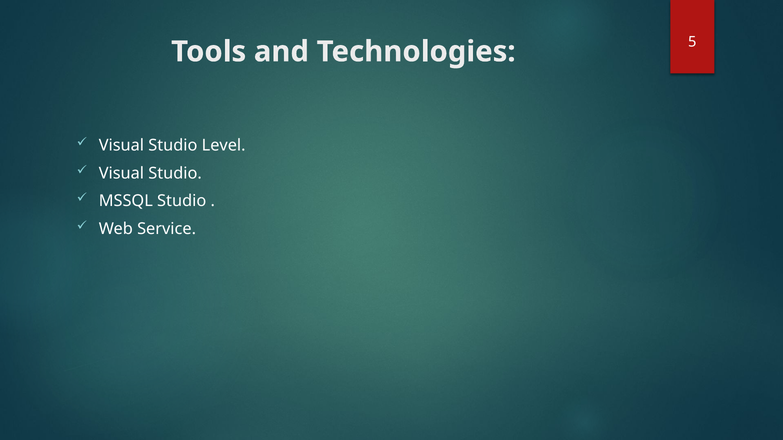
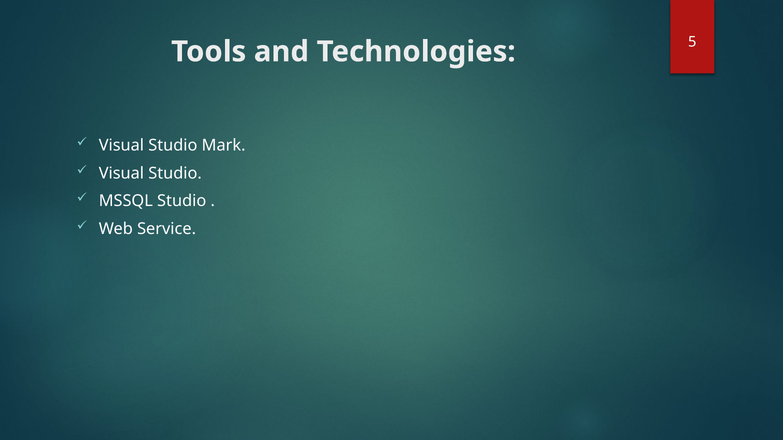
Level: Level -> Mark
